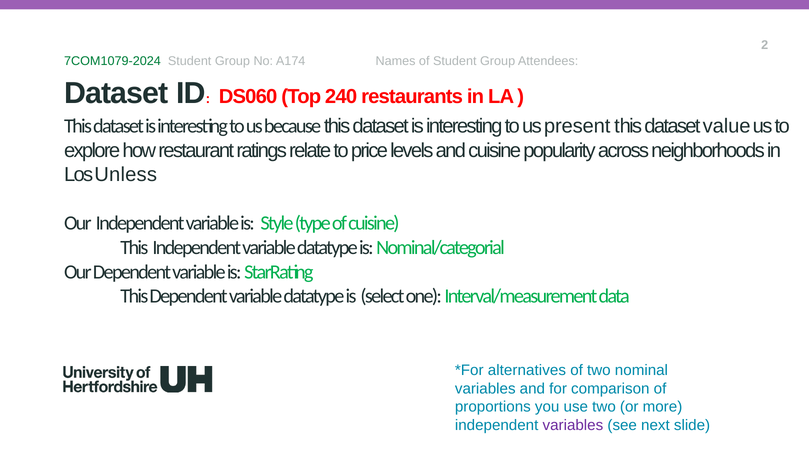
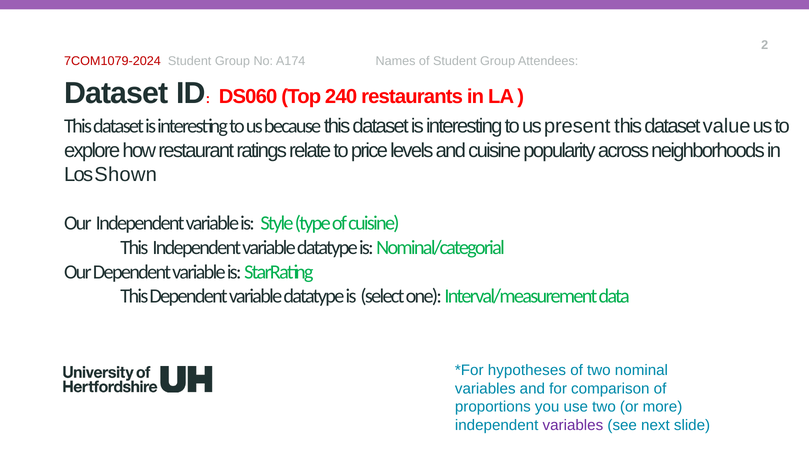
7COM1079-2024 colour: green -> red
Unless: Unless -> Shown
alternatives: alternatives -> hypotheses
